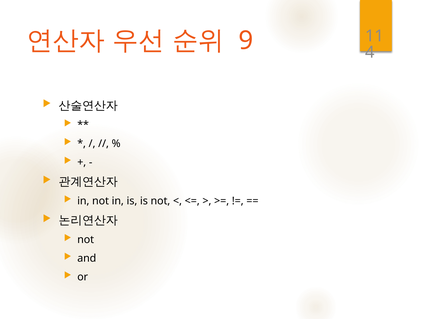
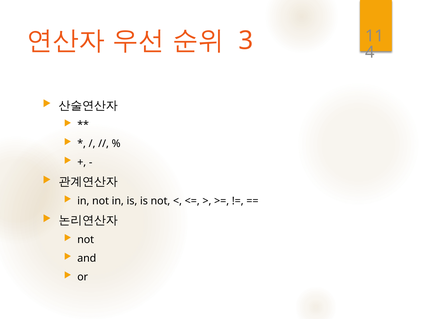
9: 9 -> 3
